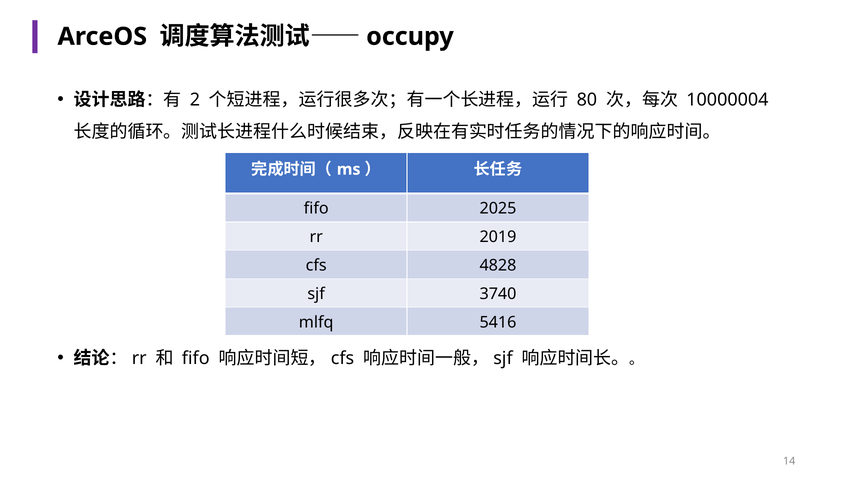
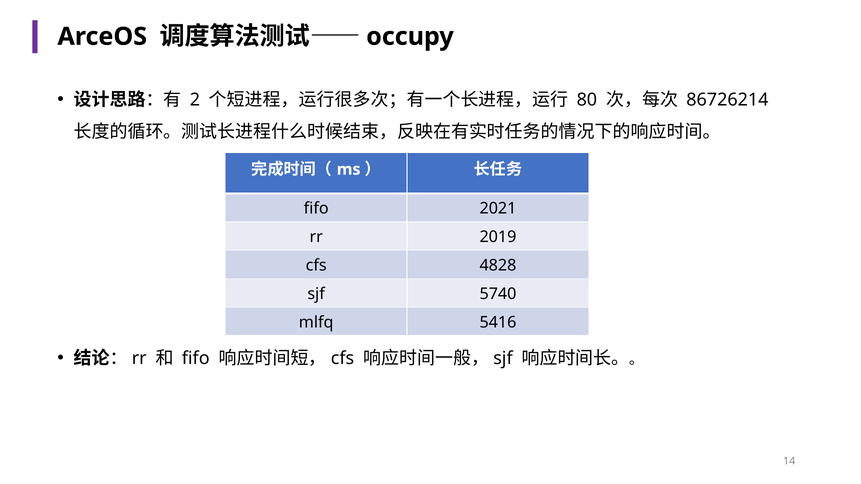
10000004: 10000004 -> 86726214
2025: 2025 -> 2021
3740: 3740 -> 5740
